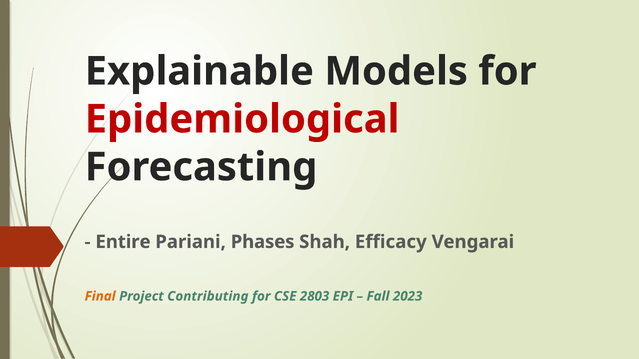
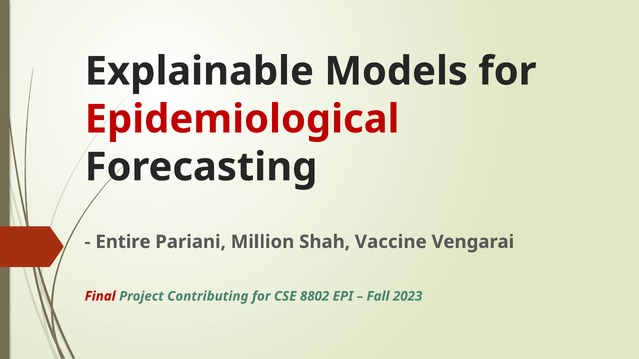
Phases: Phases -> Million
Efficacy: Efficacy -> Vaccine
Final colour: orange -> red
2803: 2803 -> 8802
